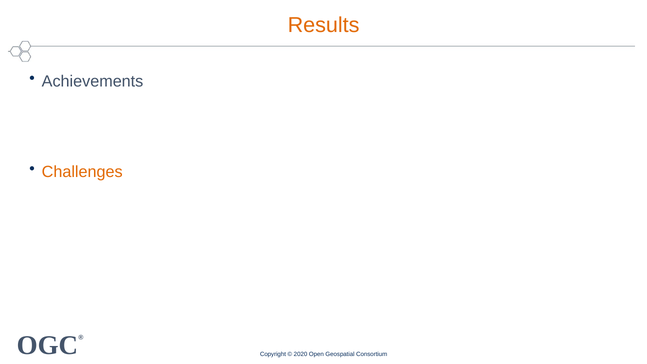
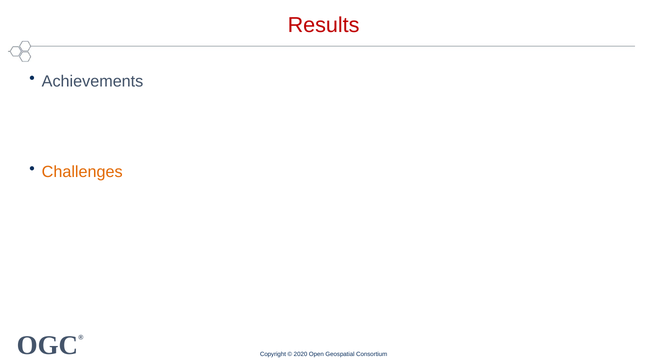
Results colour: orange -> red
